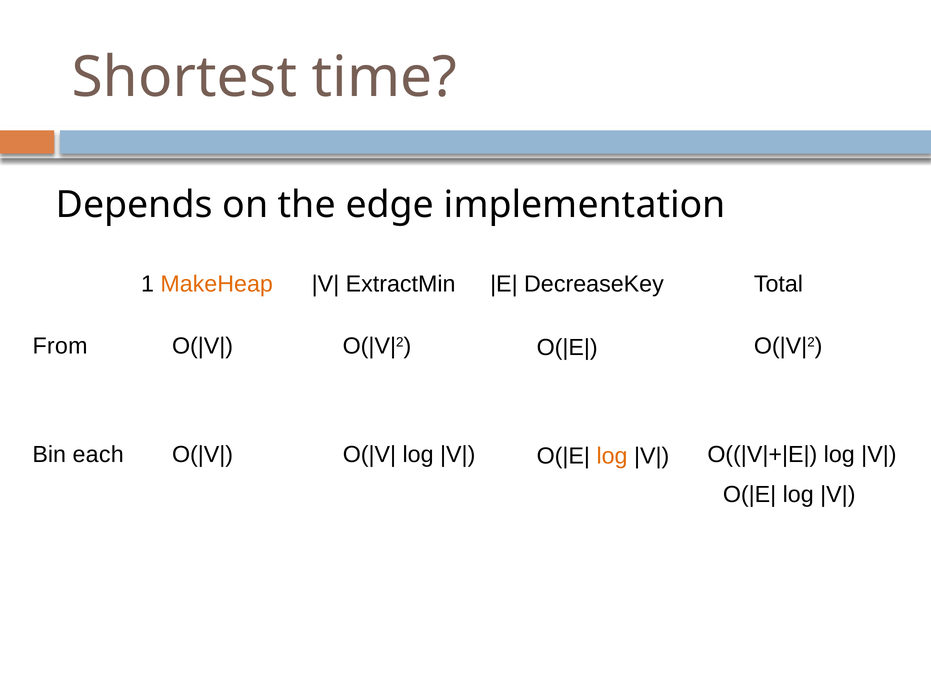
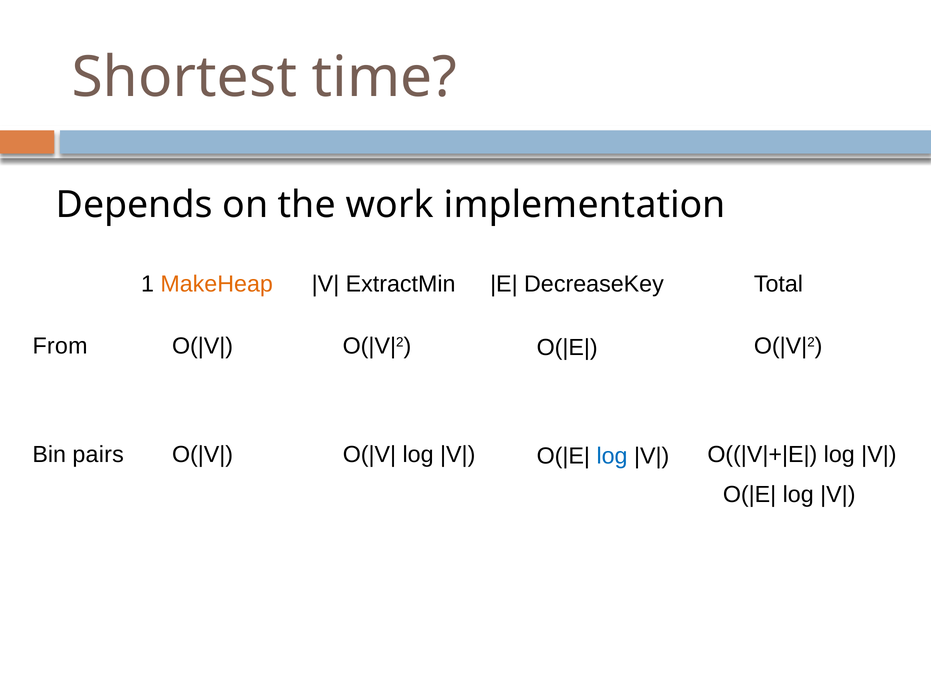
edge: edge -> work
each: each -> pairs
log at (612, 456) colour: orange -> blue
